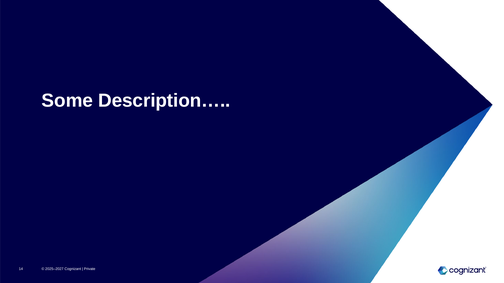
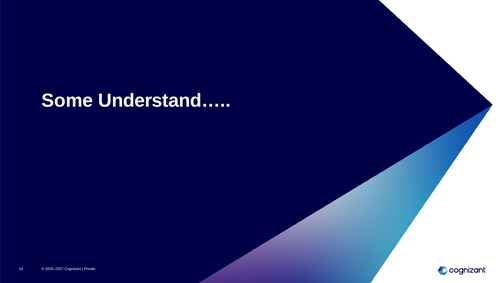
Description…: Description… -> Understand…
